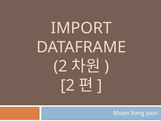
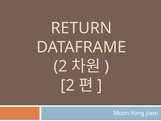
IMPORT: IMPORT -> RETURN
